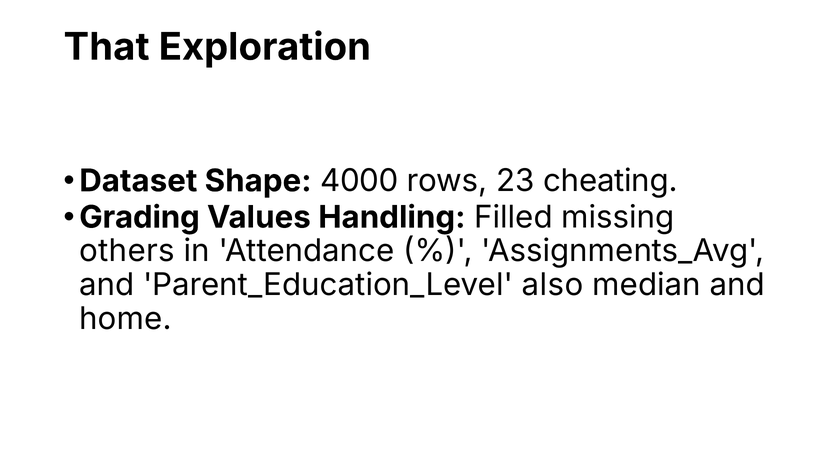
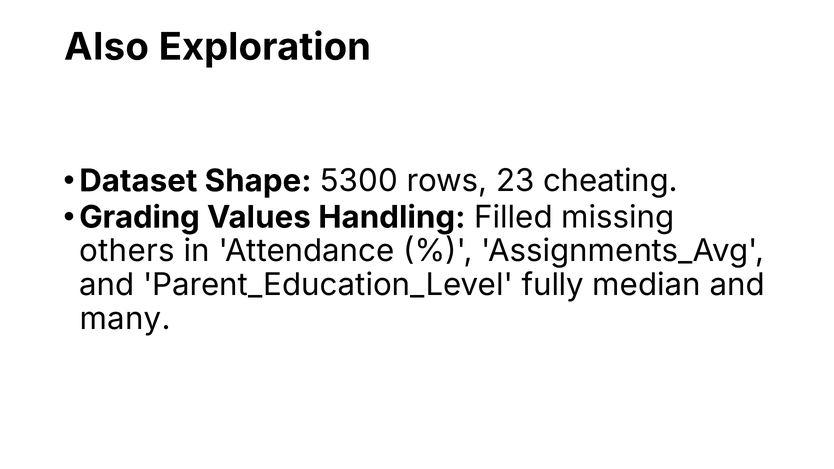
That: That -> Also
4000: 4000 -> 5300
also: also -> fully
home: home -> many
